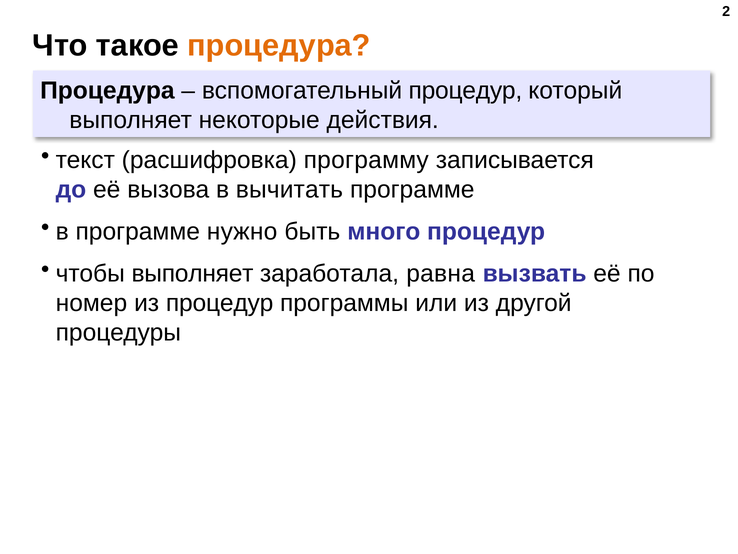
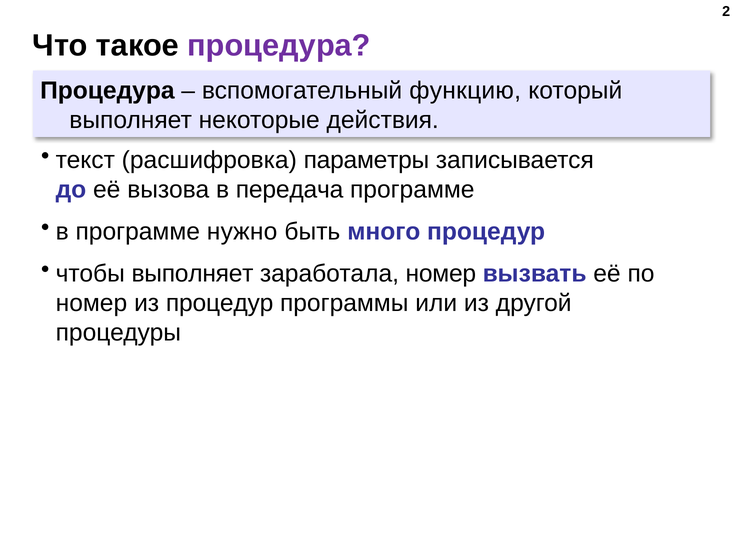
процедура at (279, 45) colour: orange -> purple
вспомогательный процедур: процедур -> функцию
программу: программу -> параметры
вычитать: вычитать -> передача
заработала равна: равна -> номер
